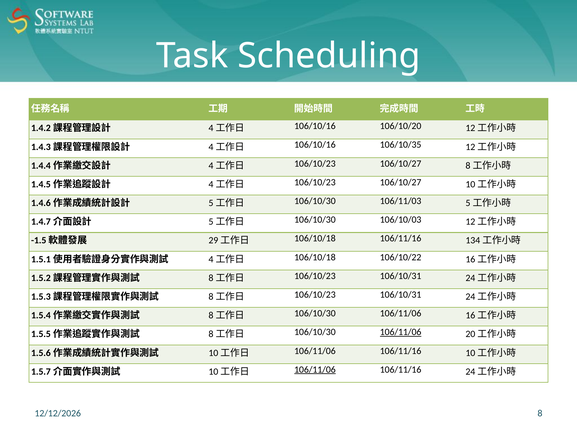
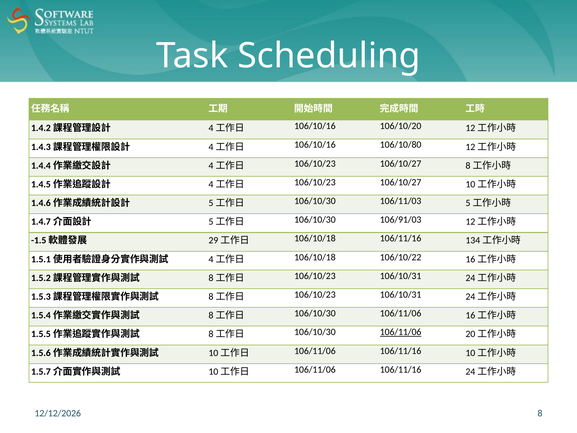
106/10/35: 106/10/35 -> 106/10/80
106/10/03: 106/10/03 -> 106/91/03
106/11/06 at (315, 369) underline: present -> none
